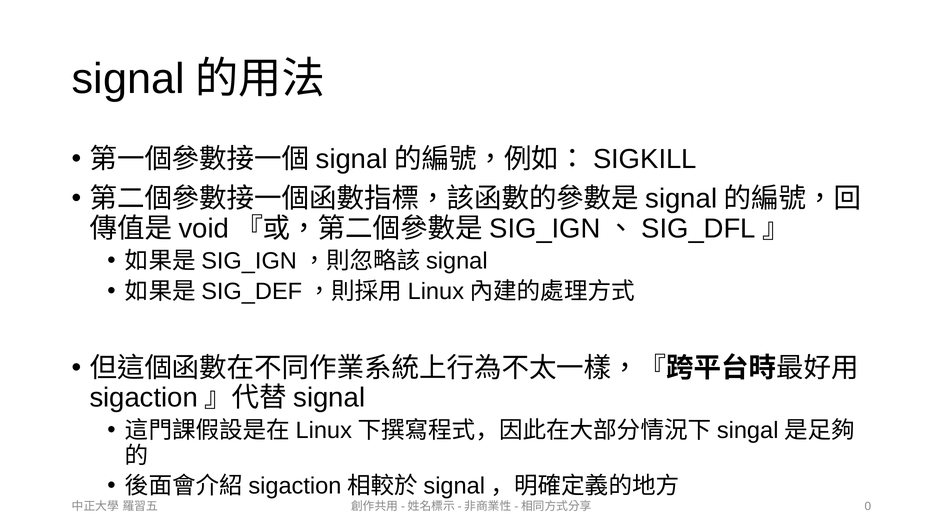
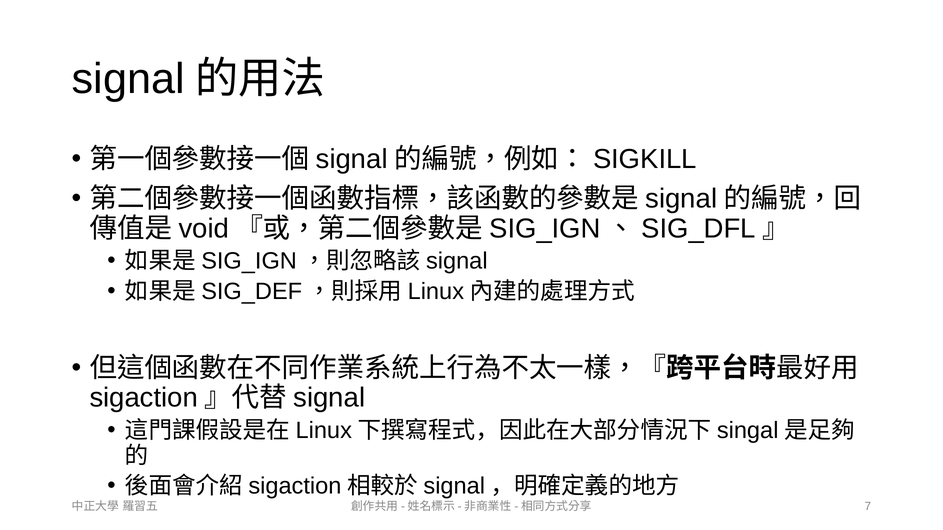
0: 0 -> 7
